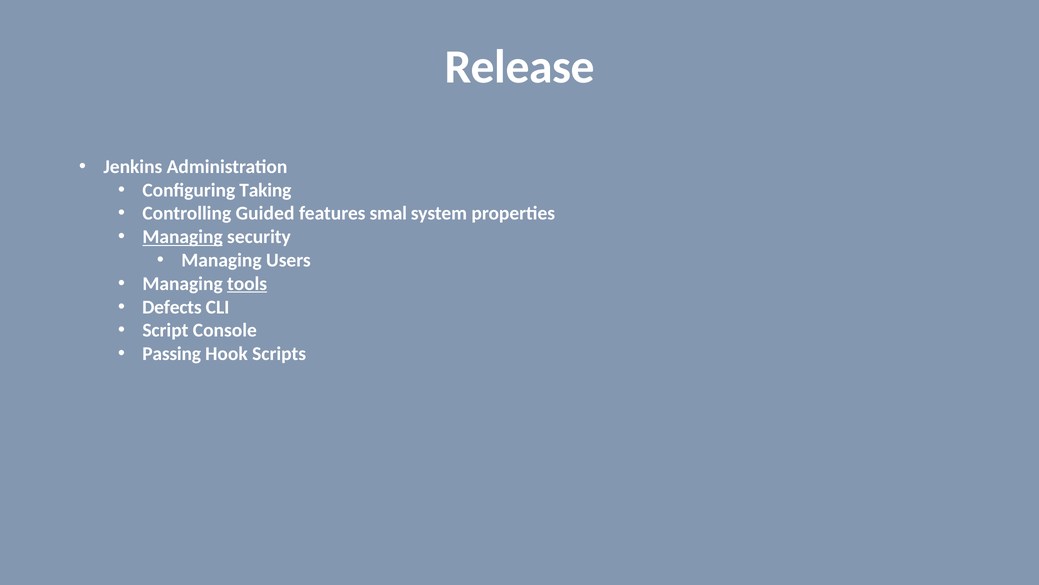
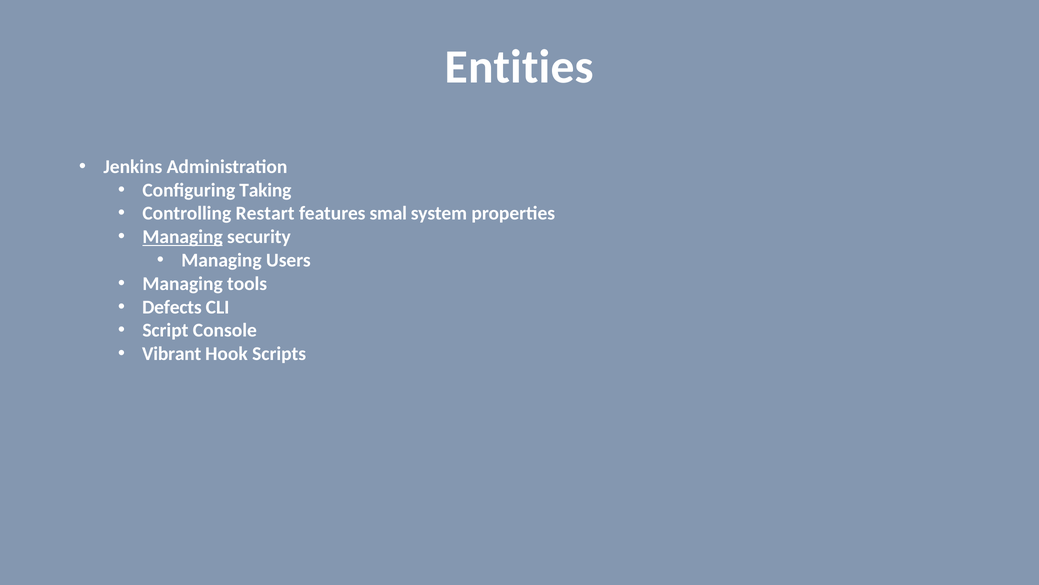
Release: Release -> Entities
Guided: Guided -> Restart
tools underline: present -> none
Passing: Passing -> Vibrant
